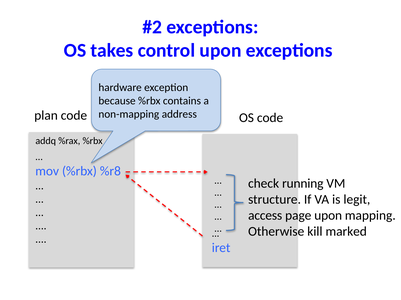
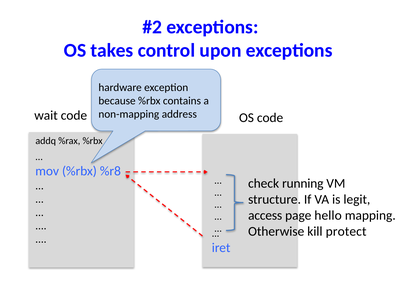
plan: plan -> wait
page upon: upon -> hello
marked: marked -> protect
